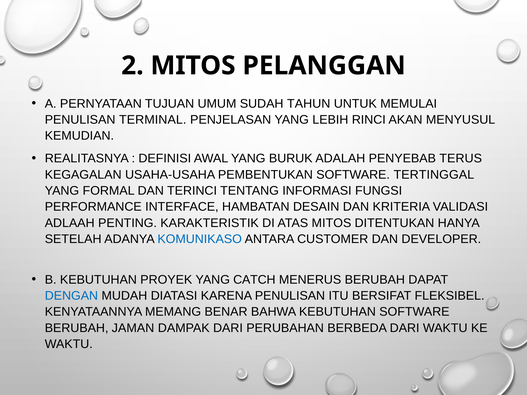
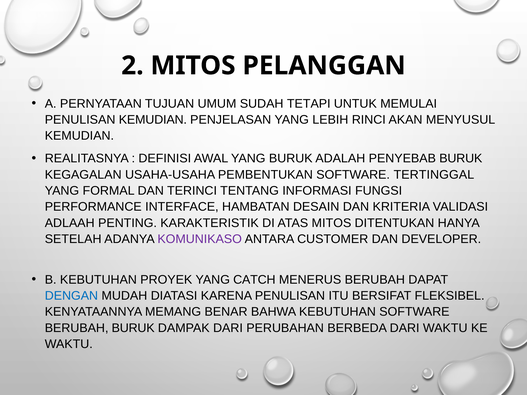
TAHUN: TAHUN -> TETAPI
PENULISAN TERMINAL: TERMINAL -> KEMUDIAN
PENYEBAB TERUS: TERUS -> BURUK
KOMUNIKASO colour: blue -> purple
BERUBAH JAMAN: JAMAN -> BURUK
